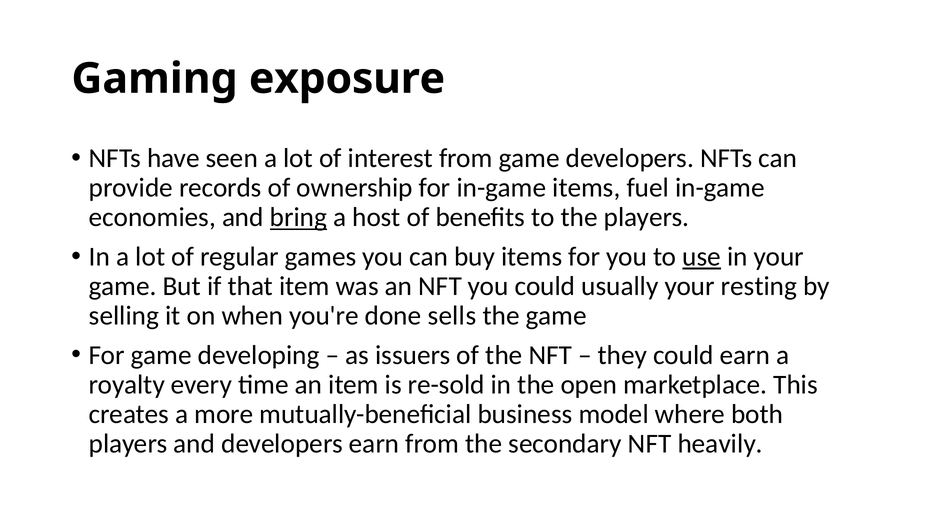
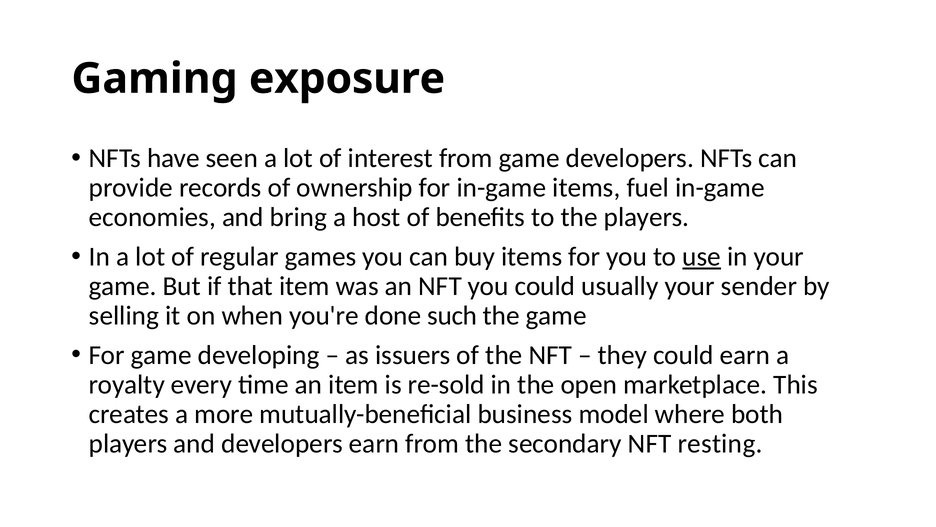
bring underline: present -> none
resting: resting -> sender
sells: sells -> such
heavily: heavily -> resting
